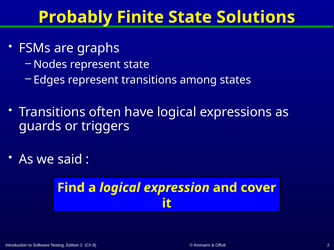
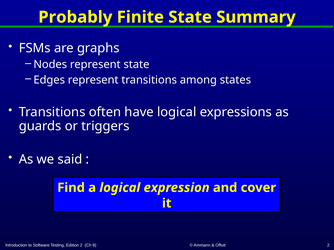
Solutions: Solutions -> Summary
